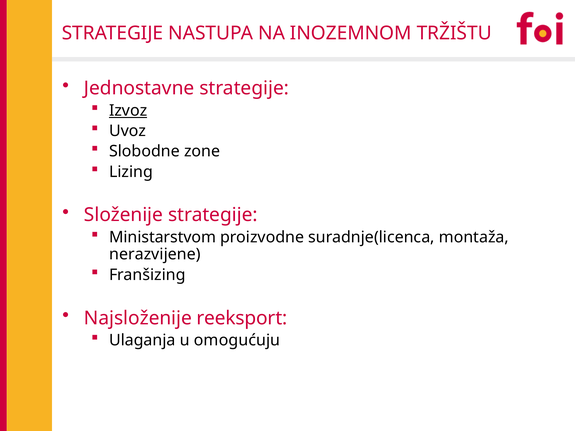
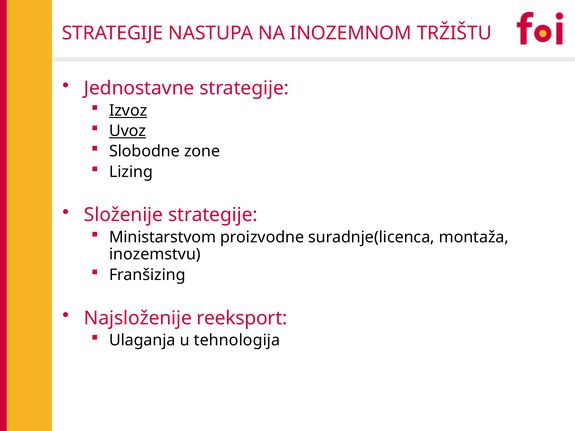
Uvoz underline: none -> present
nerazvijene: nerazvijene -> inozemstvu
omogućuju: omogućuju -> tehnologija
